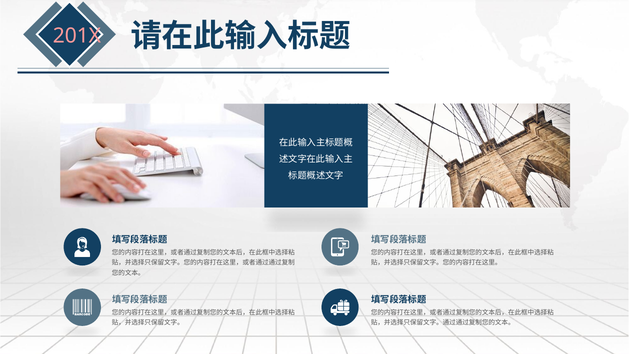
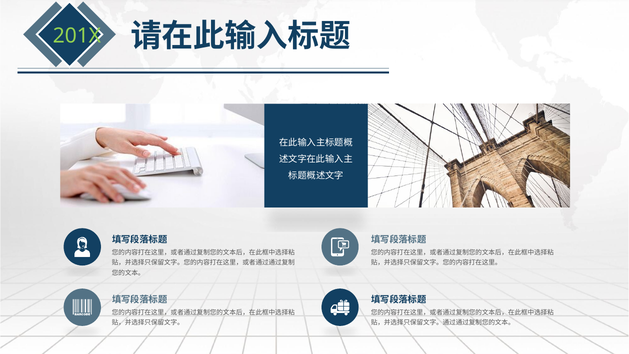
201X colour: pink -> light green
